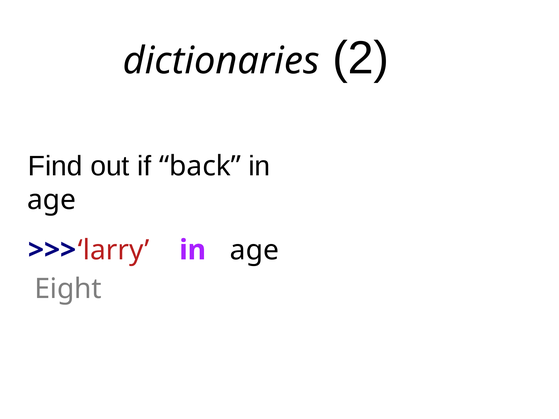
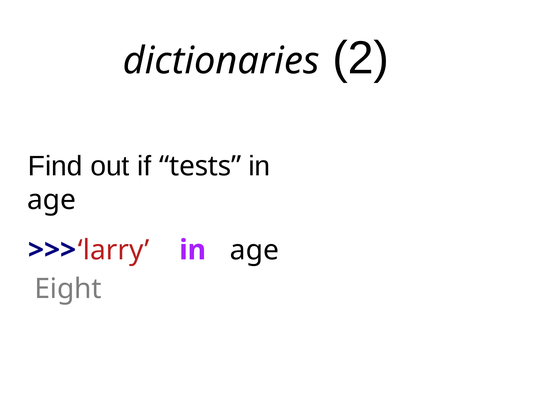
back: back -> tests
